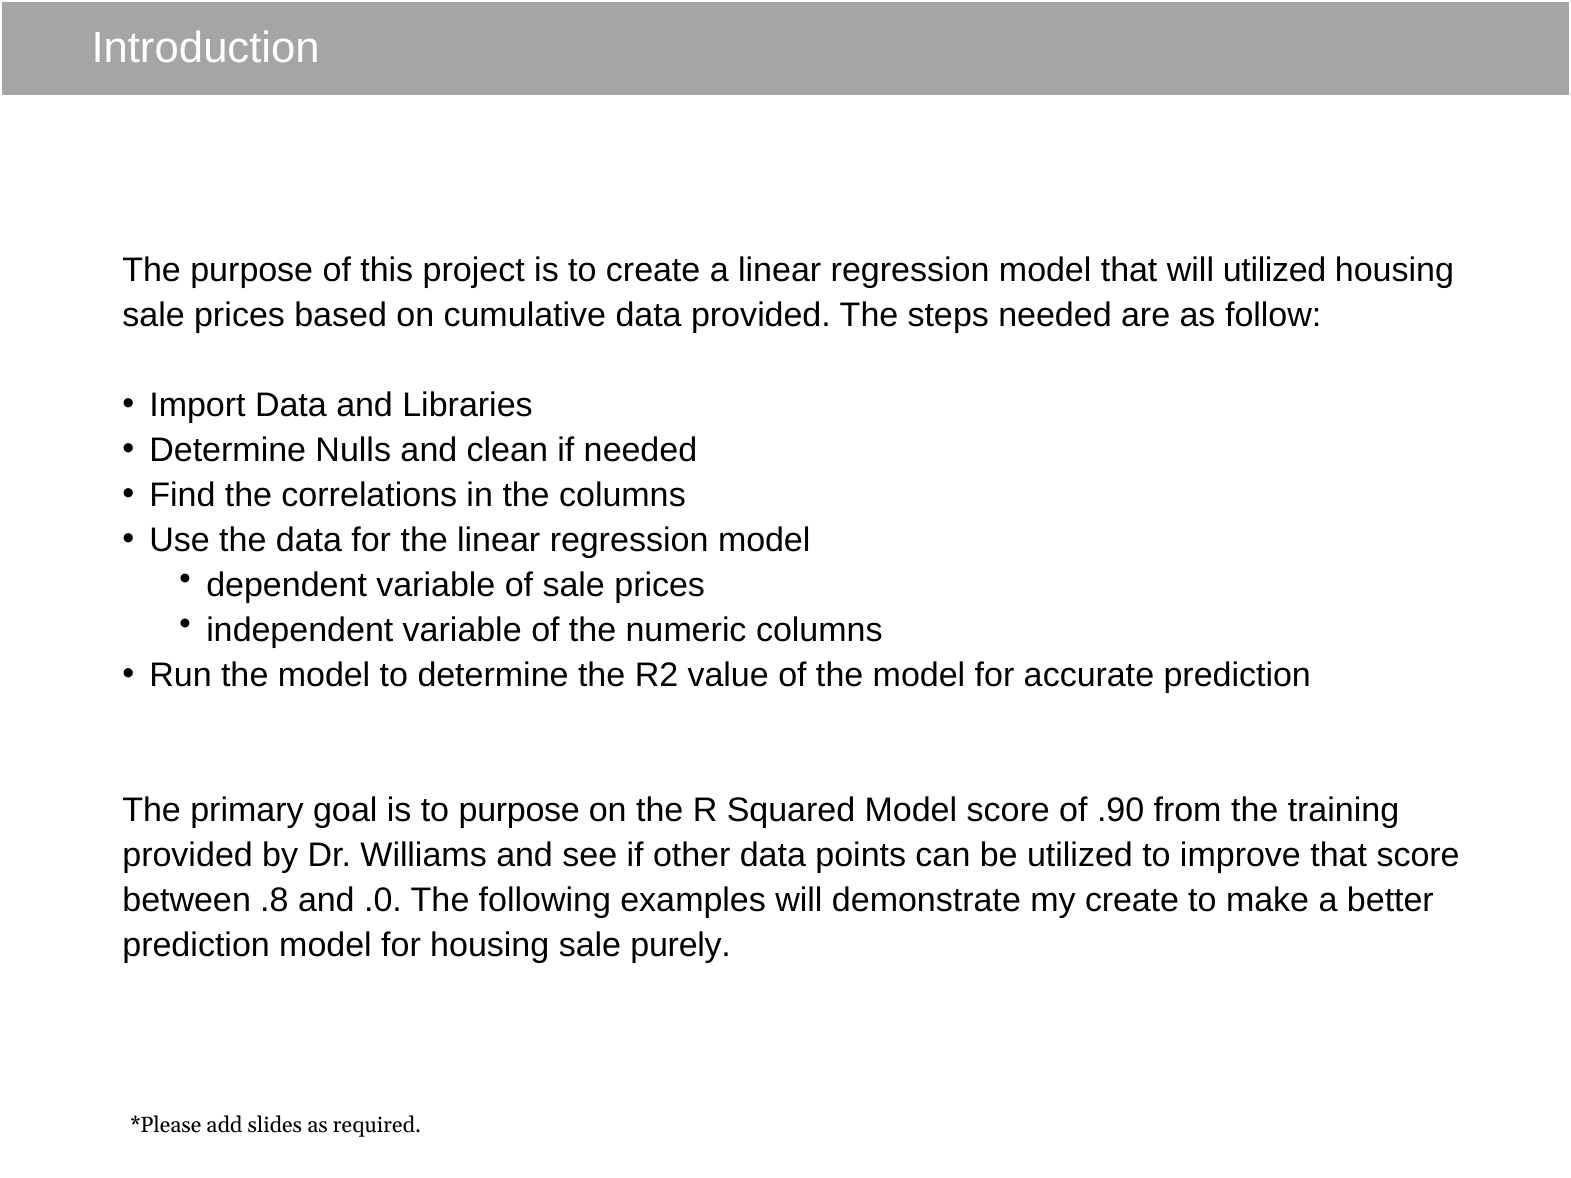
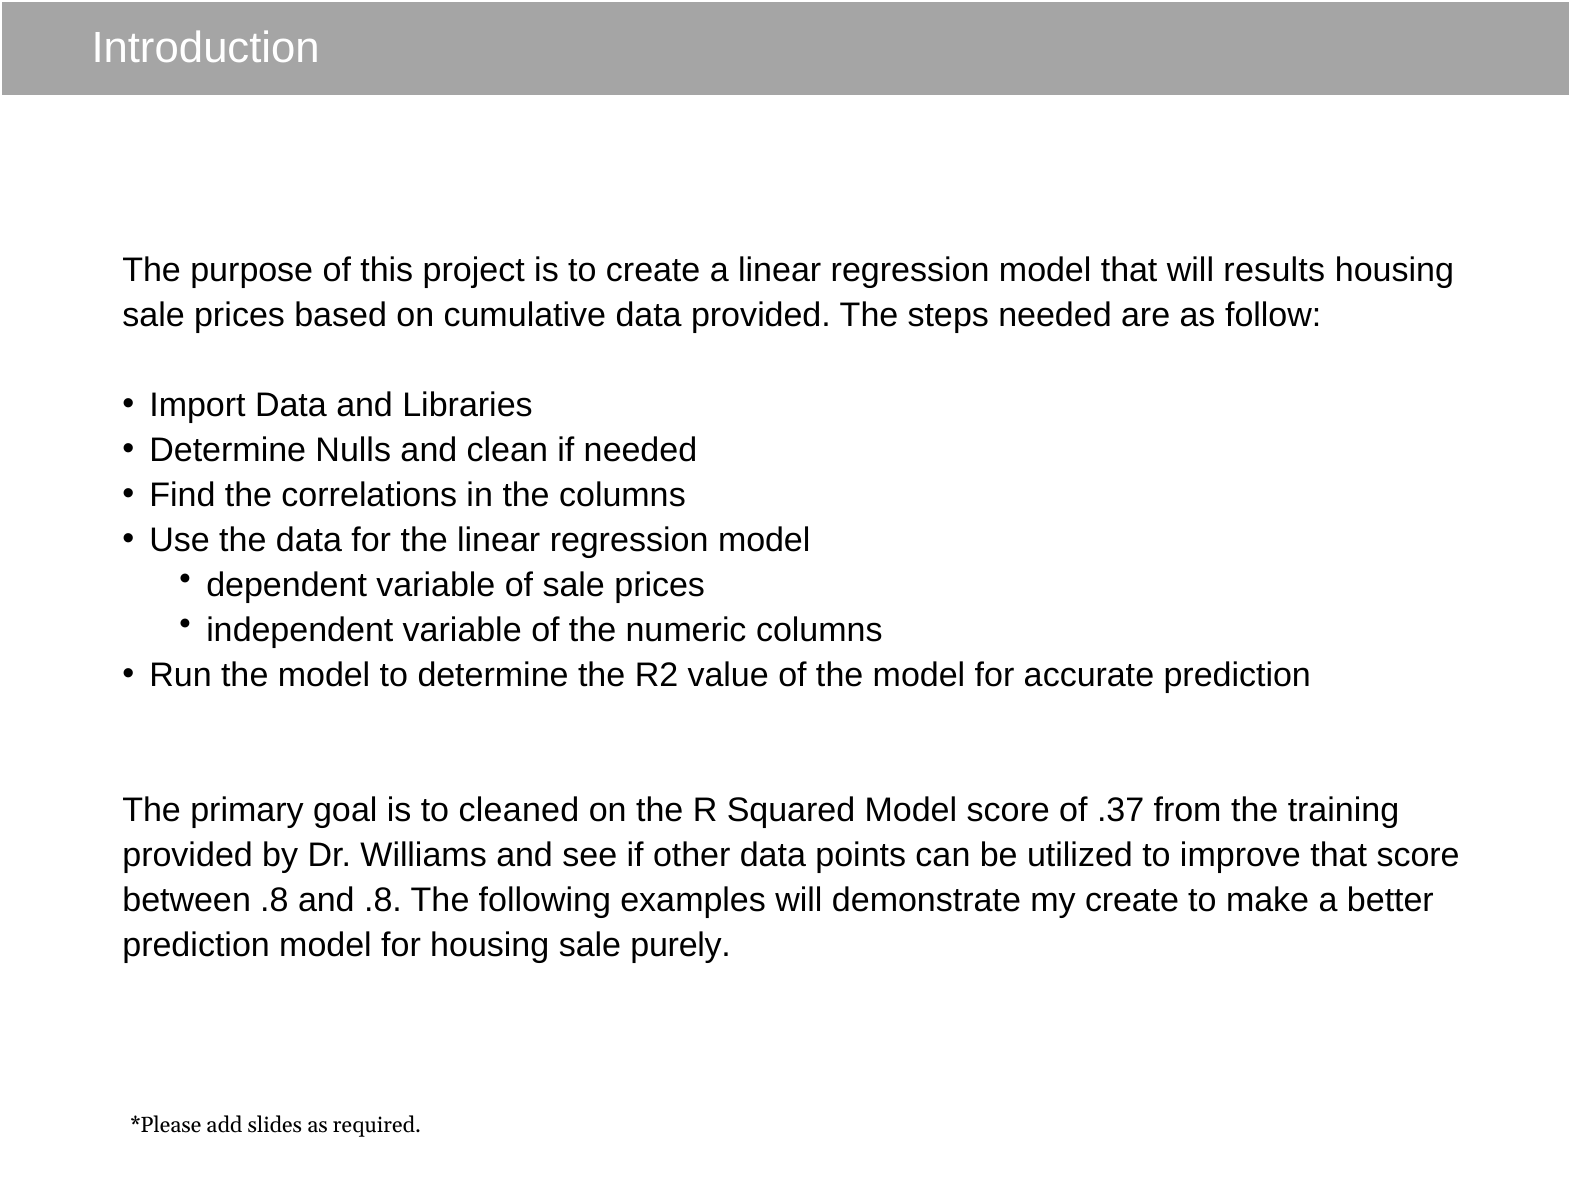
will utilized: utilized -> results
to purpose: purpose -> cleaned
.90: .90 -> .37
and .0: .0 -> .8
